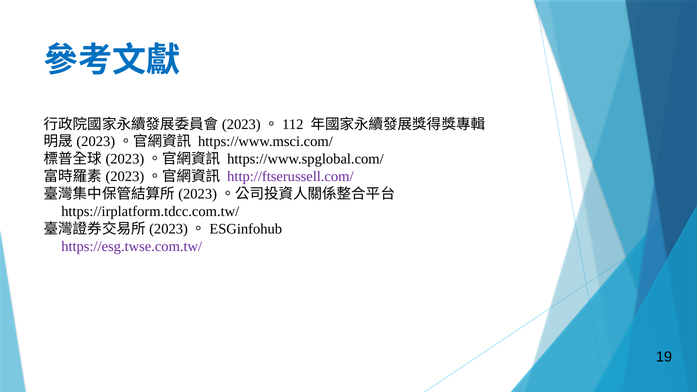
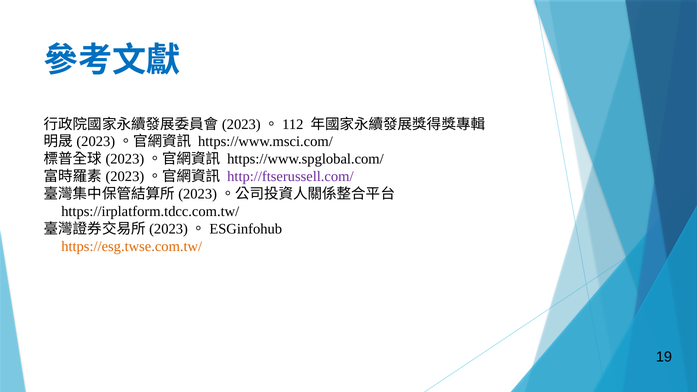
https://esg.twse.com.tw/ colour: purple -> orange
